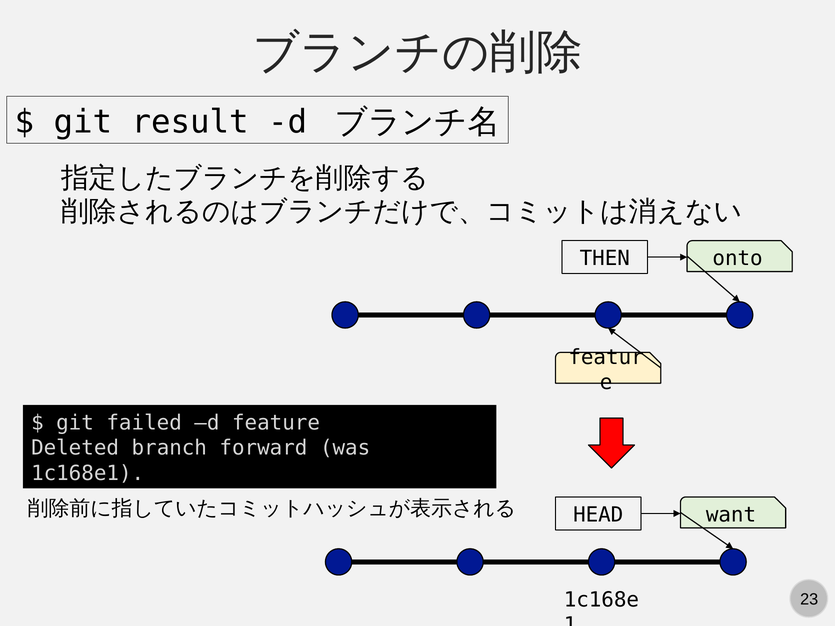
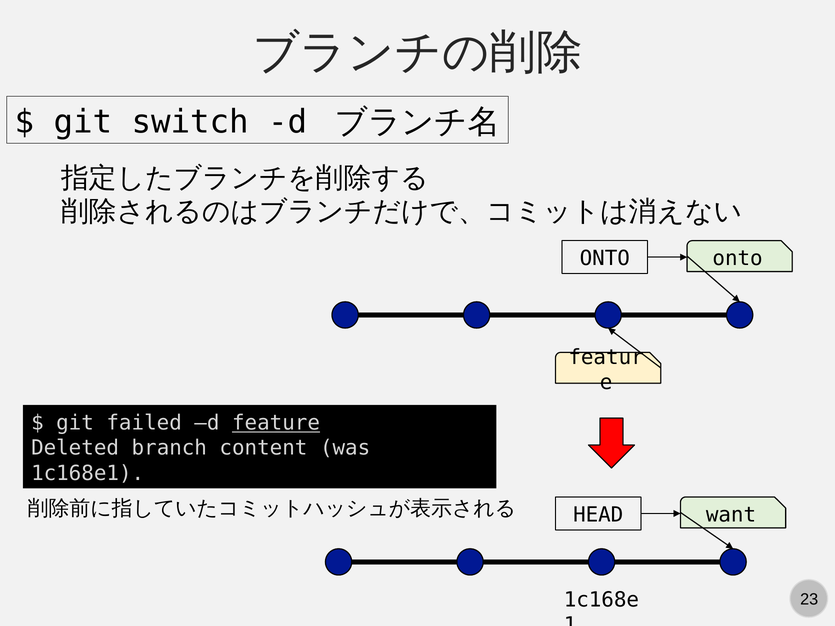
result: result -> switch
THEN at (605, 259): THEN -> ONTO
feature underline: none -> present
forward: forward -> content
